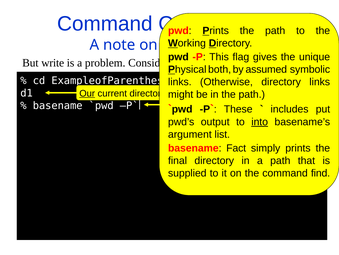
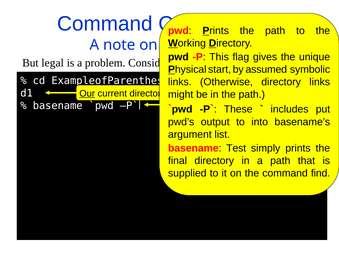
write: write -> legal
both: both -> start
into underline: present -> none
Fact: Fact -> Test
